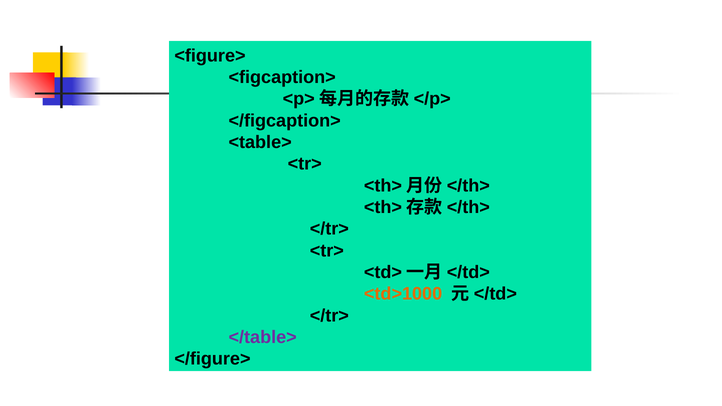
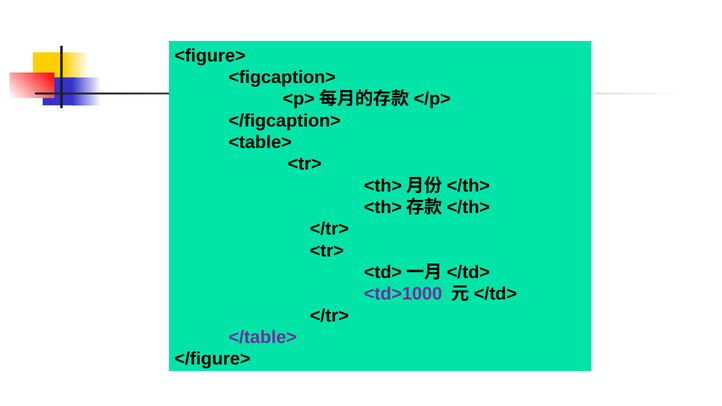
<td>1000 colour: orange -> purple
